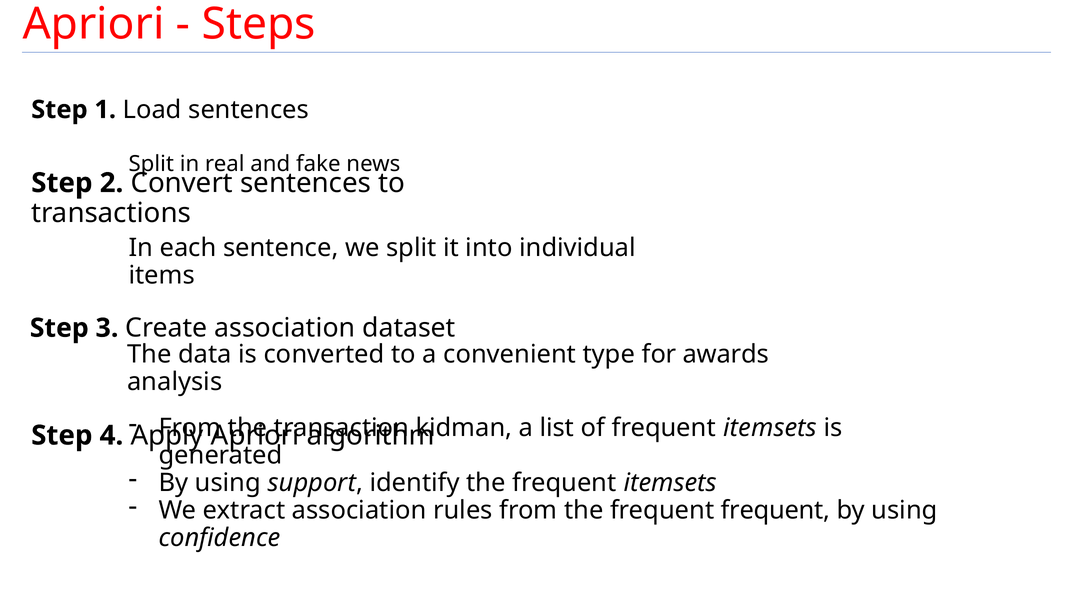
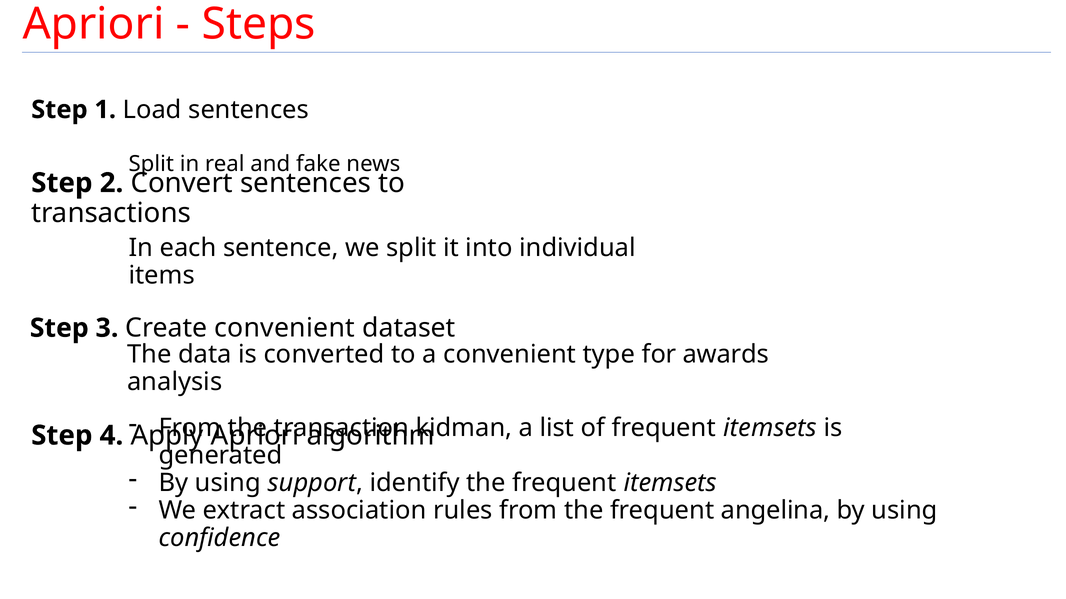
Create association: association -> convenient
frequent frequent: frequent -> angelina
